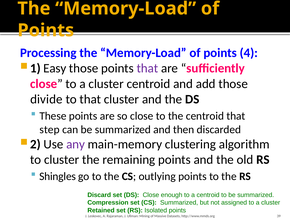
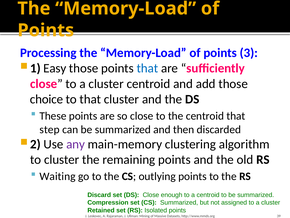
4: 4 -> 3
that at (147, 68) colour: purple -> blue
divide: divide -> choice
Shingles: Shingles -> Waiting
